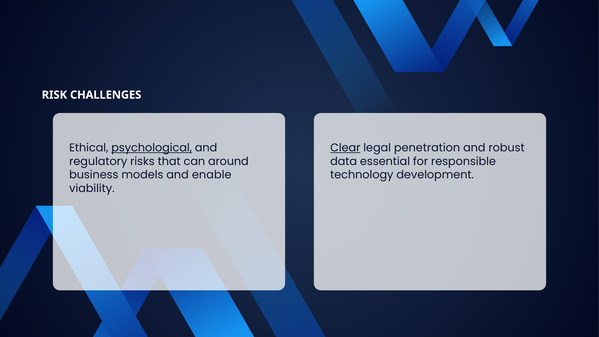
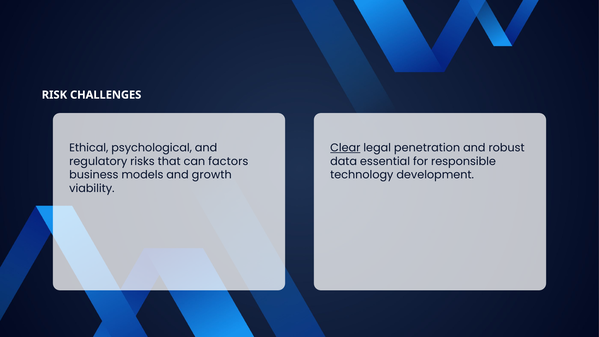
psychological underline: present -> none
around: around -> factors
enable: enable -> growth
